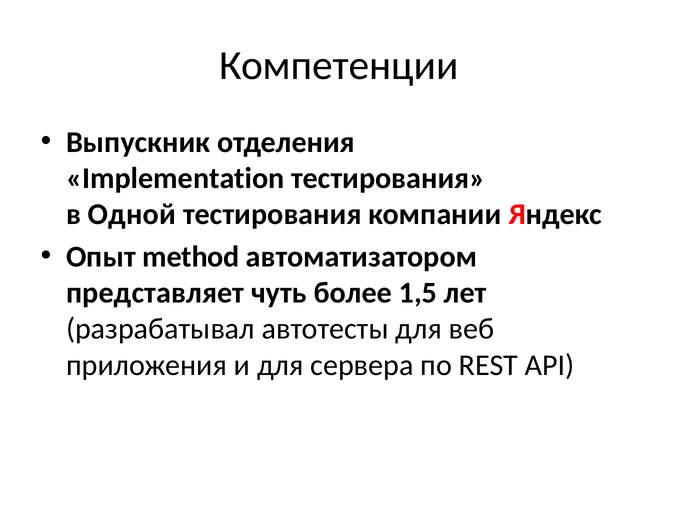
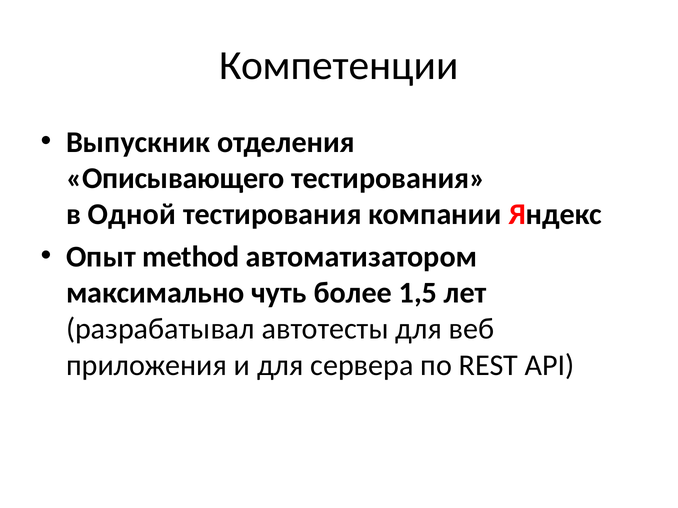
Implementation: Implementation -> Описывающего
представляет: представляет -> максимально
